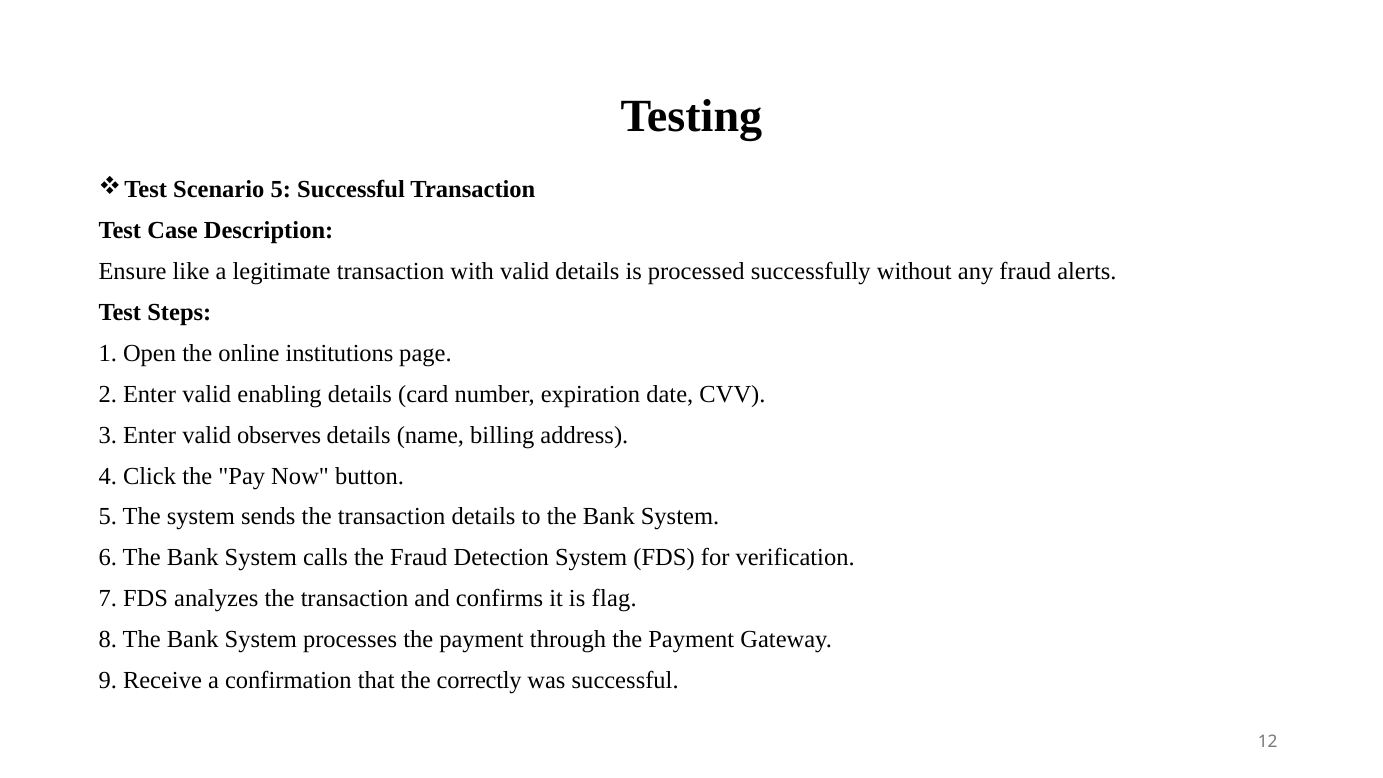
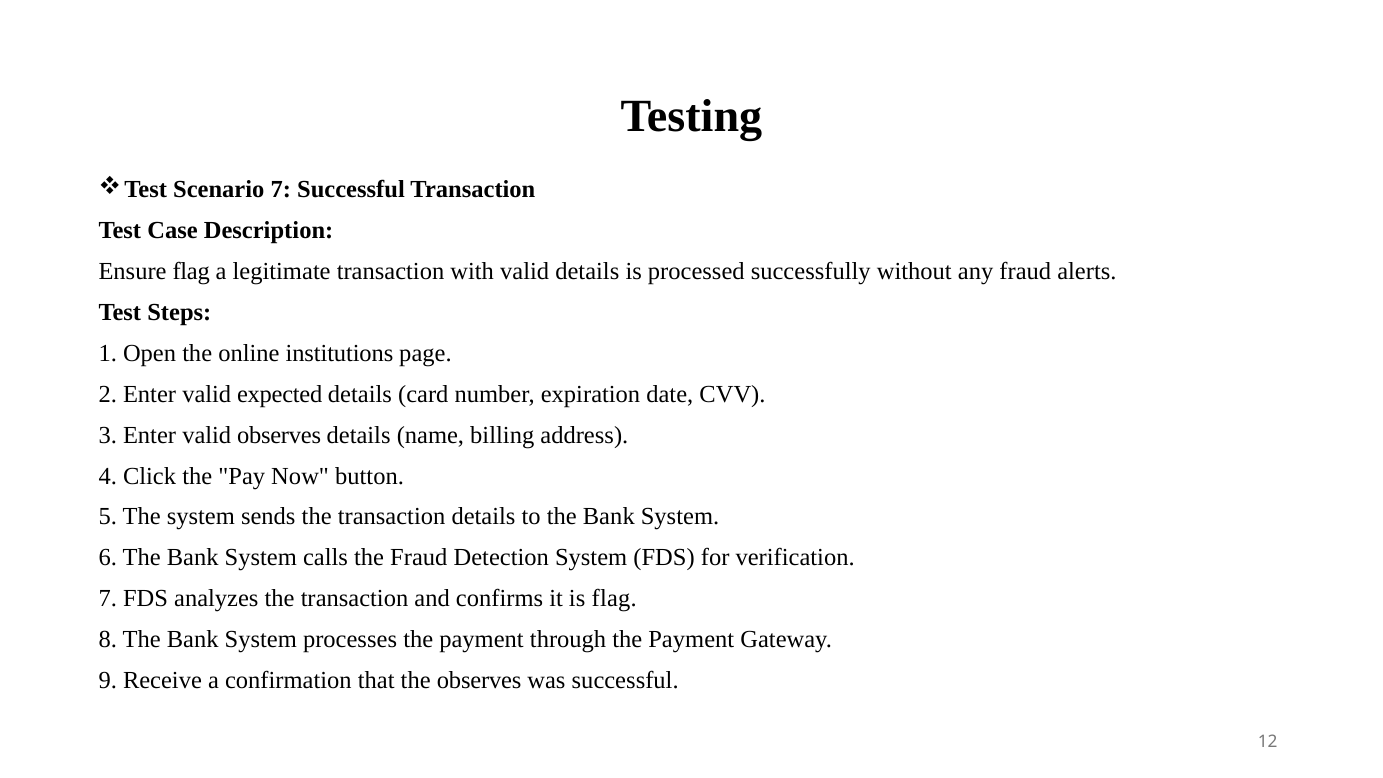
Scenario 5: 5 -> 7
Ensure like: like -> flag
enabling: enabling -> expected
the correctly: correctly -> observes
